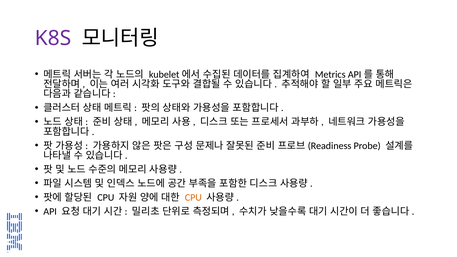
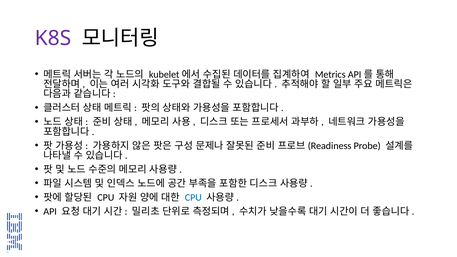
CPU at (193, 197) colour: orange -> blue
